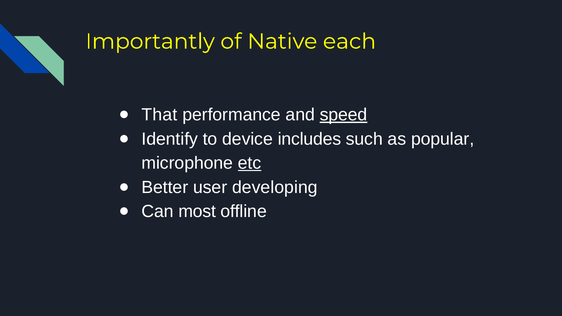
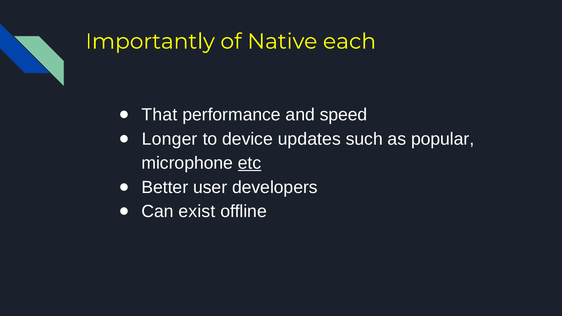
speed underline: present -> none
Identify: Identify -> Longer
includes: includes -> updates
developing: developing -> developers
most: most -> exist
